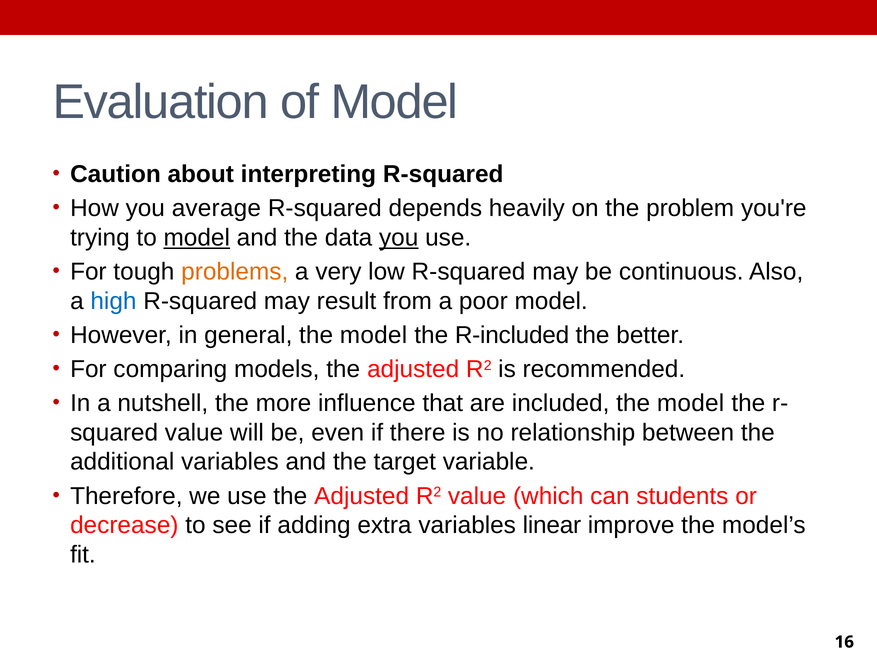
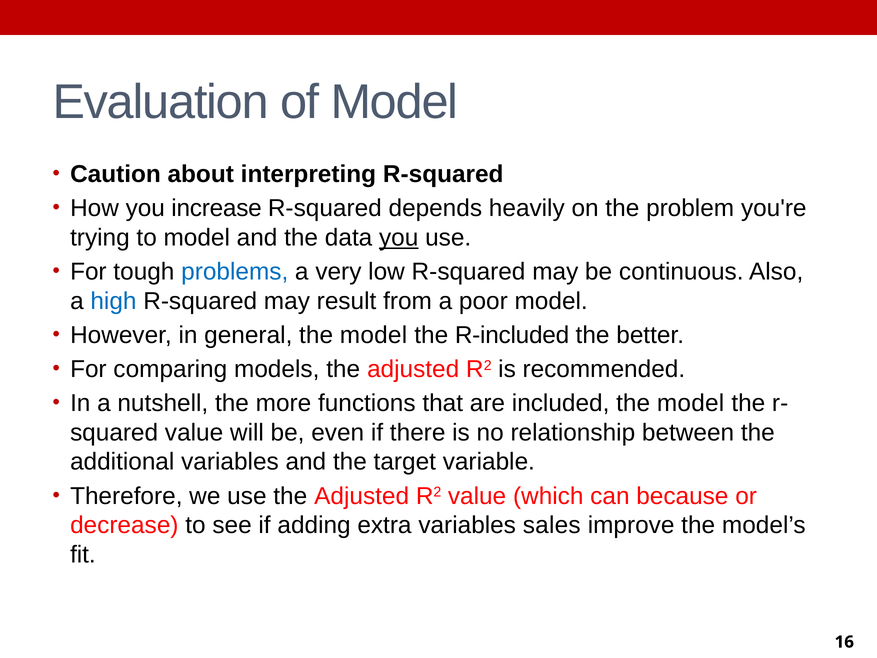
average: average -> increase
model at (197, 238) underline: present -> none
problems colour: orange -> blue
influence: influence -> functions
students: students -> because
linear: linear -> sales
